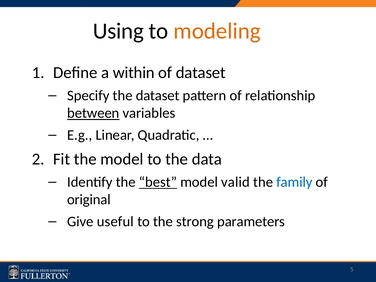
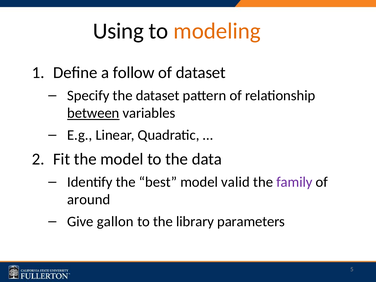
within: within -> follow
best underline: present -> none
family colour: blue -> purple
original: original -> around
useful: useful -> gallon
strong: strong -> library
